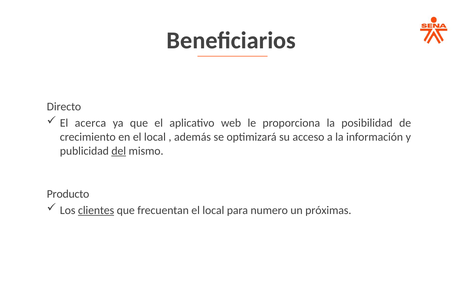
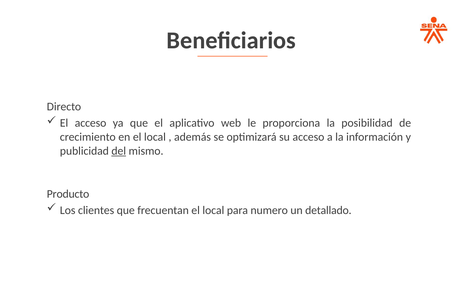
El acerca: acerca -> acceso
clientes underline: present -> none
próximas: próximas -> detallado
